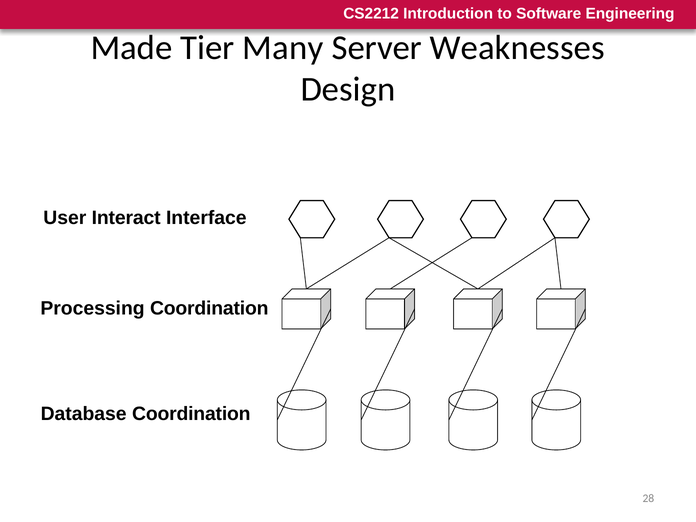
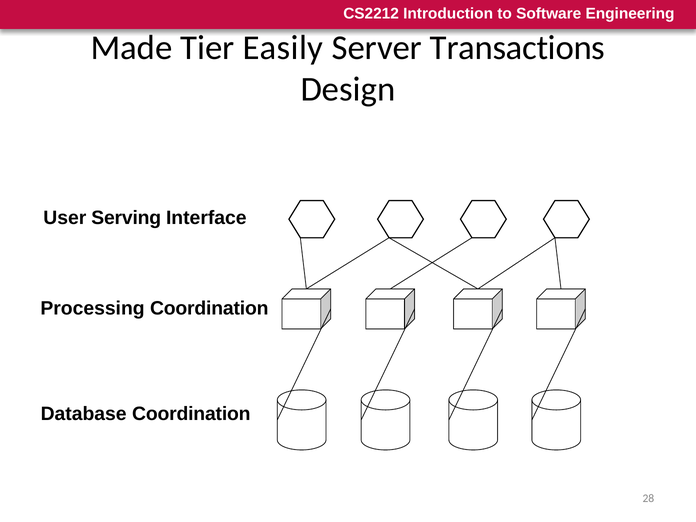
Many: Many -> Easily
Weaknesses: Weaknesses -> Transactions
Interact: Interact -> Serving
